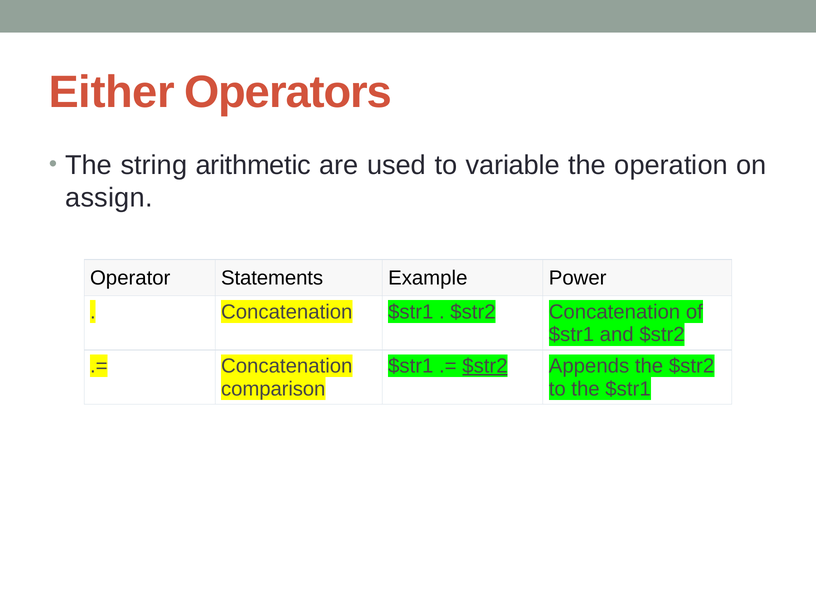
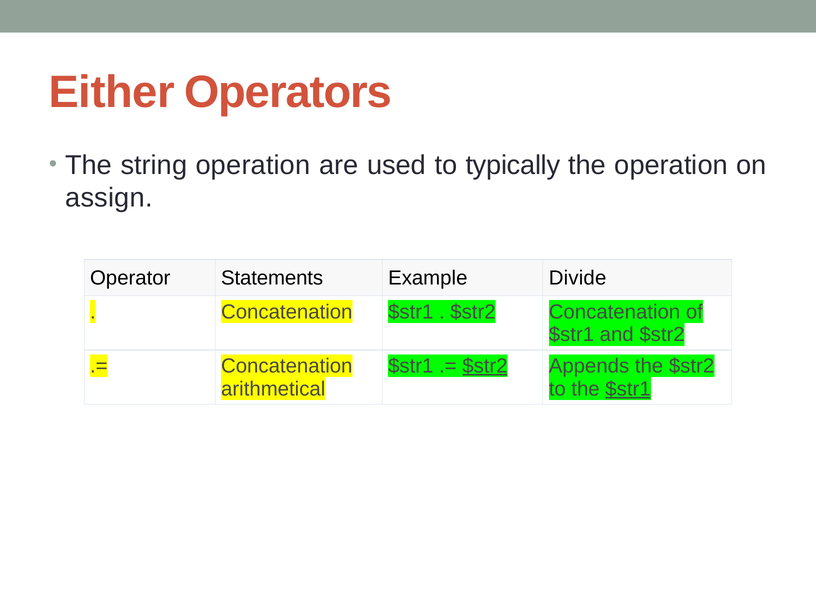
string arithmetic: arithmetic -> operation
variable: variable -> typically
Power: Power -> Divide
comparison: comparison -> arithmetical
$str1 at (628, 389) underline: none -> present
